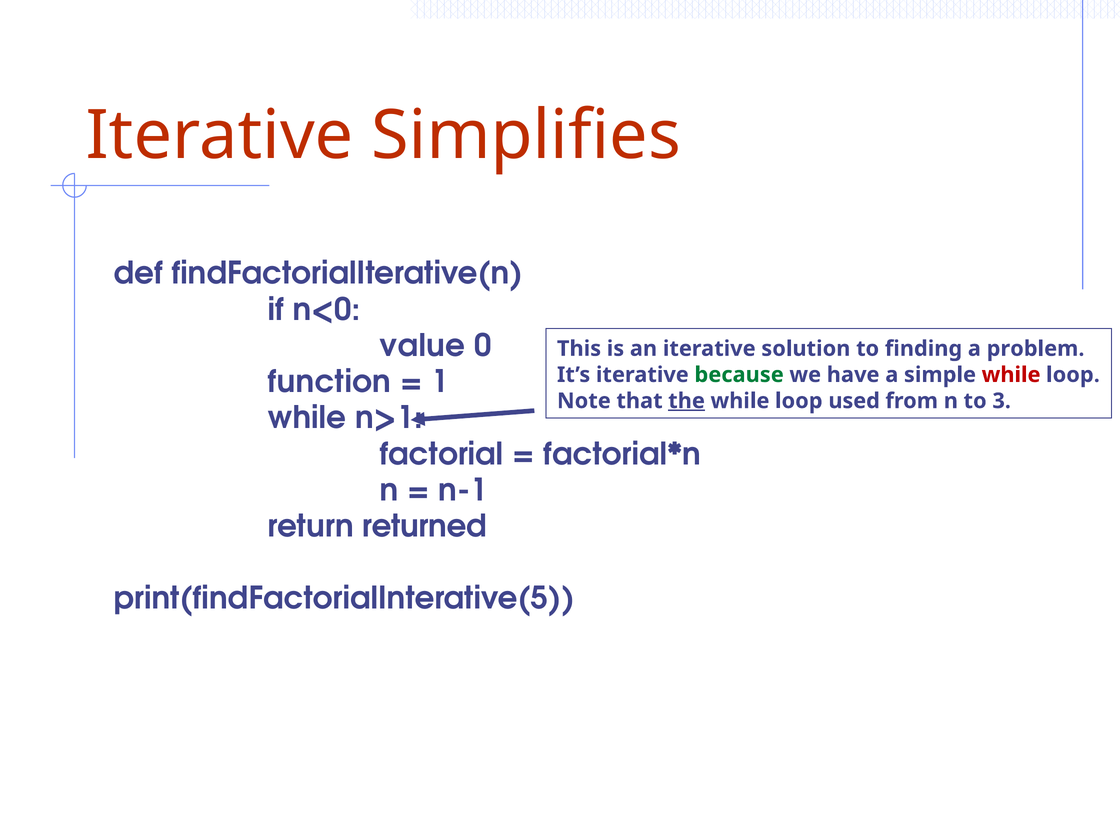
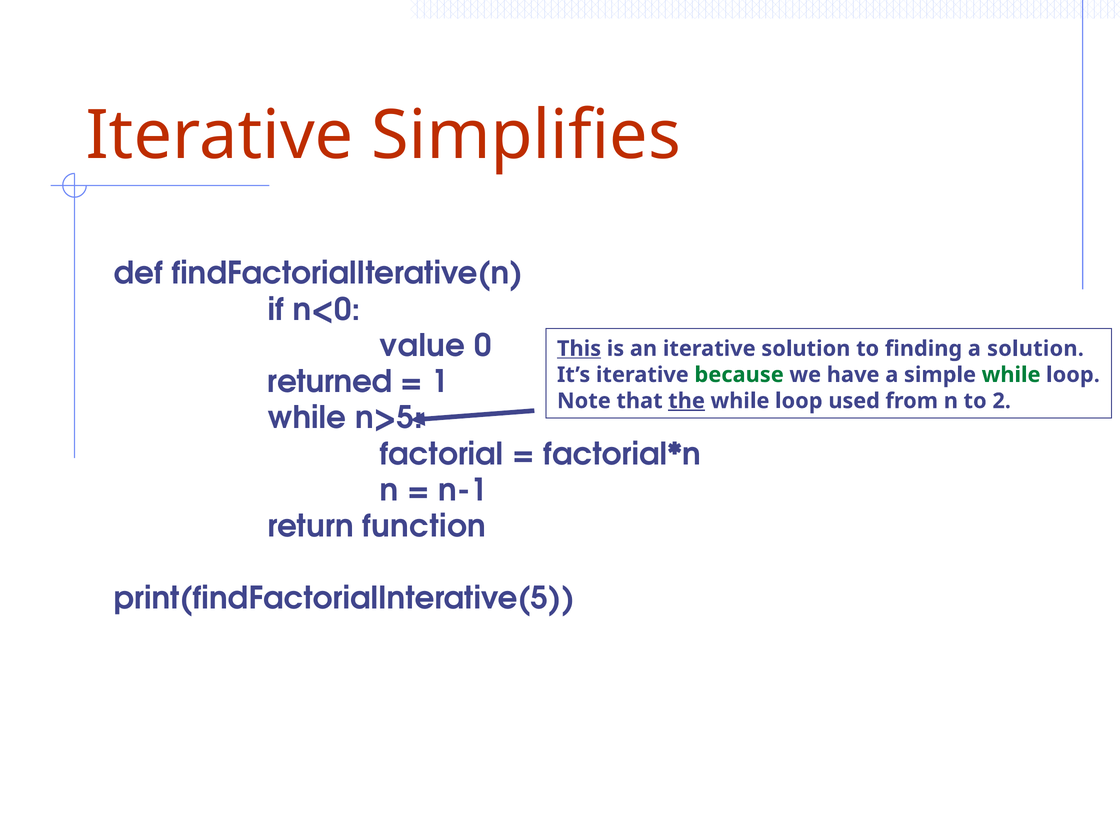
This underline: none -> present
a problem: problem -> solution
while at (1011, 375) colour: red -> green
function: function -> returned
3: 3 -> 2
n>1: n>1 -> n>5
returned: returned -> function
